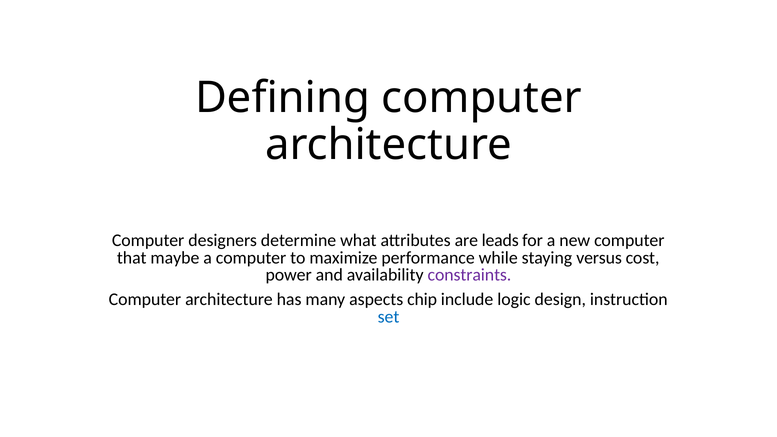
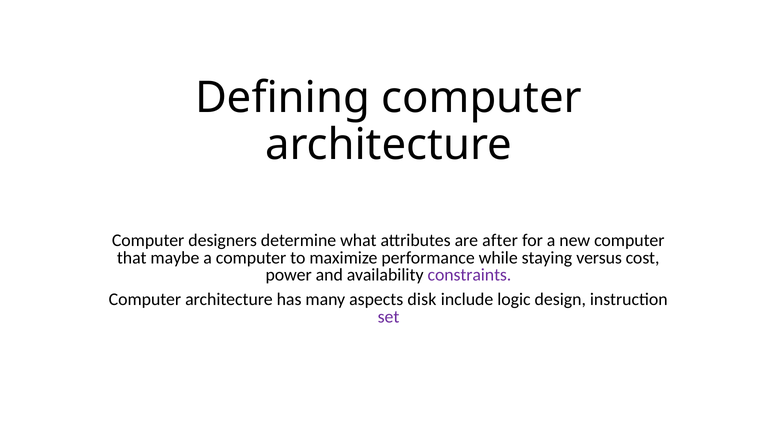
leads: leads -> after
chip: chip -> disk
set colour: blue -> purple
